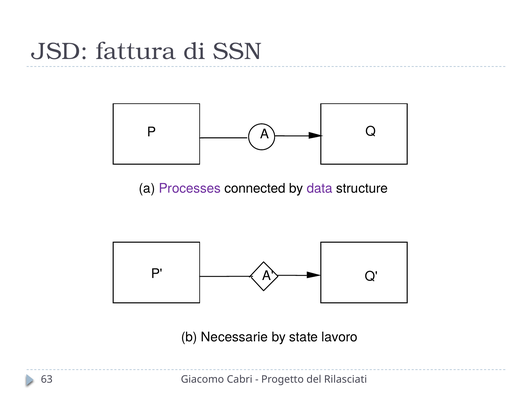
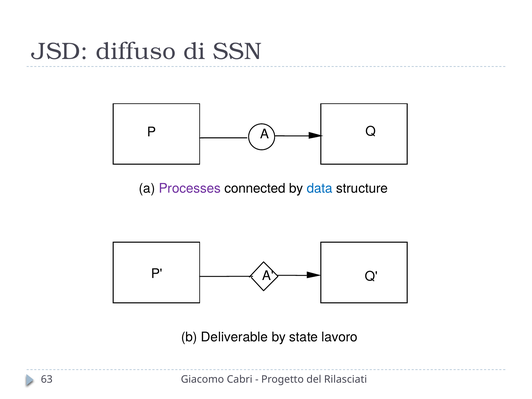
fattura: fattura -> diffuso
data colour: purple -> blue
Necessarie: Necessarie -> Deliverable
